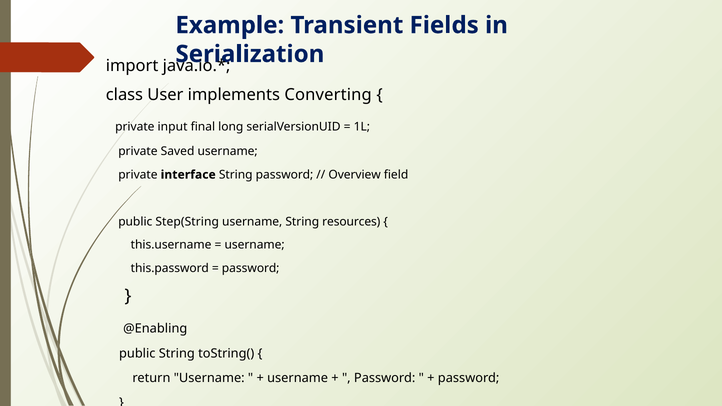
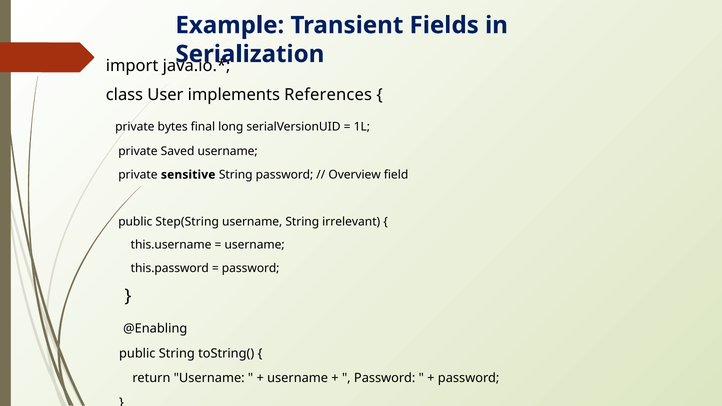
Converting: Converting -> References
input: input -> bytes
interface: interface -> sensitive
resources: resources -> irrelevant
